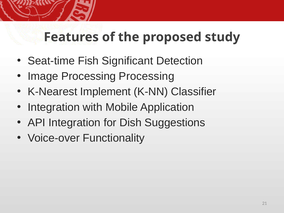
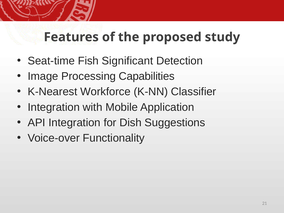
Processing Processing: Processing -> Capabilities
Implement: Implement -> Workforce
